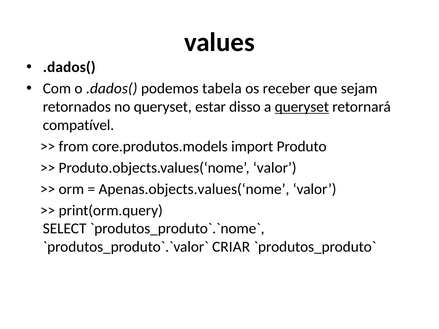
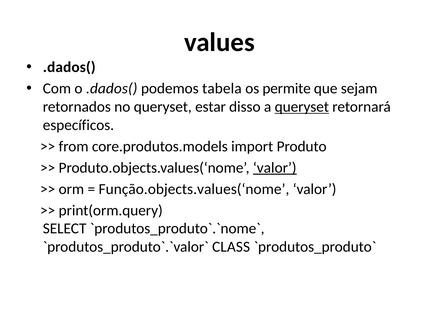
receber: receber -> permite
compatível: compatível -> específicos
valor at (275, 168) underline: none -> present
Apenas.objects.values(‘nome: Apenas.objects.values(‘nome -> Função.objects.values(‘nome
CRIAR: CRIAR -> CLASS
